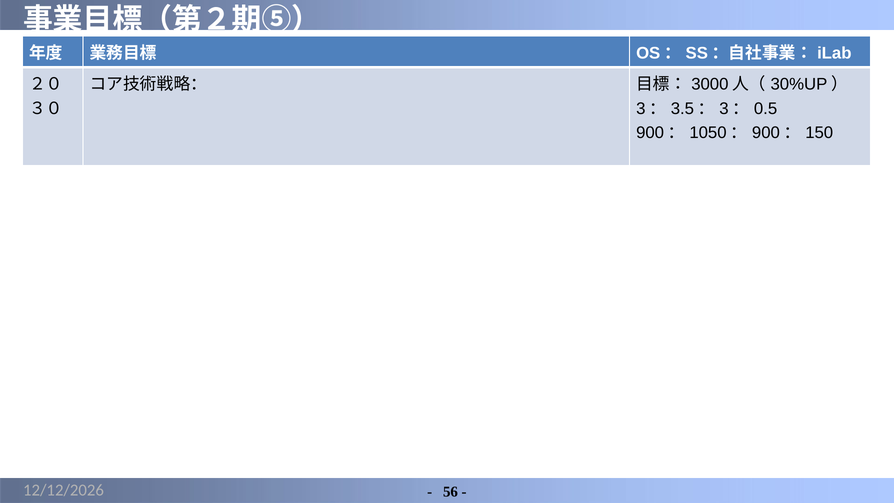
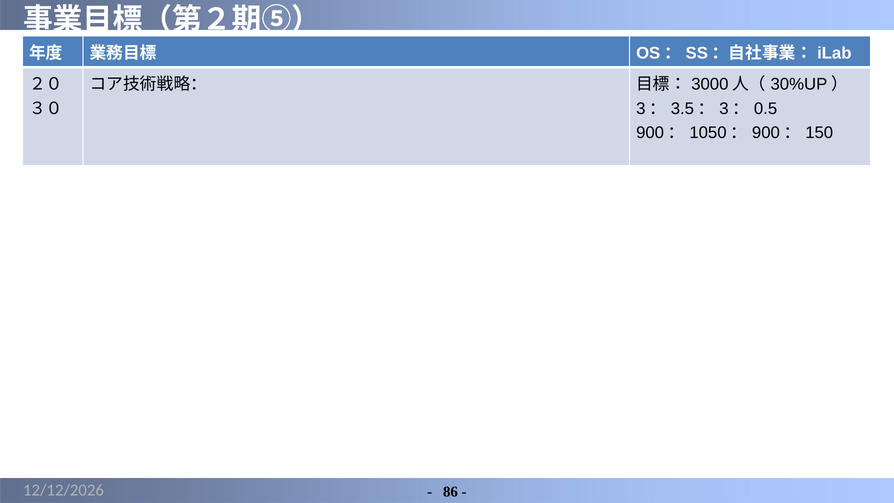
56: 56 -> 86
